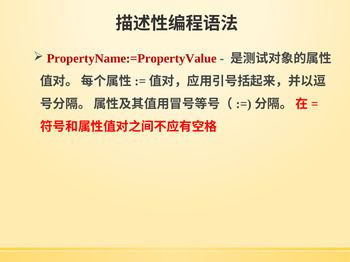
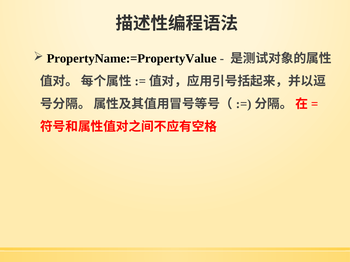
PropertyName:=PropertyValue colour: red -> black
